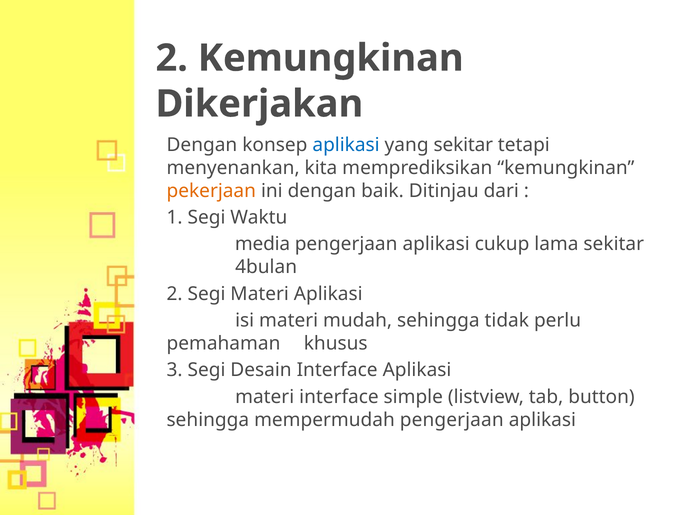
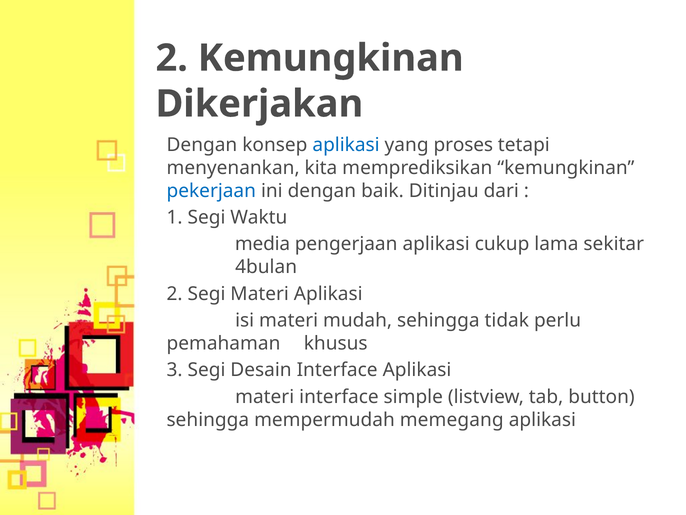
yang sekitar: sekitar -> proses
pekerjaan colour: orange -> blue
mempermudah pengerjaan: pengerjaan -> memegang
